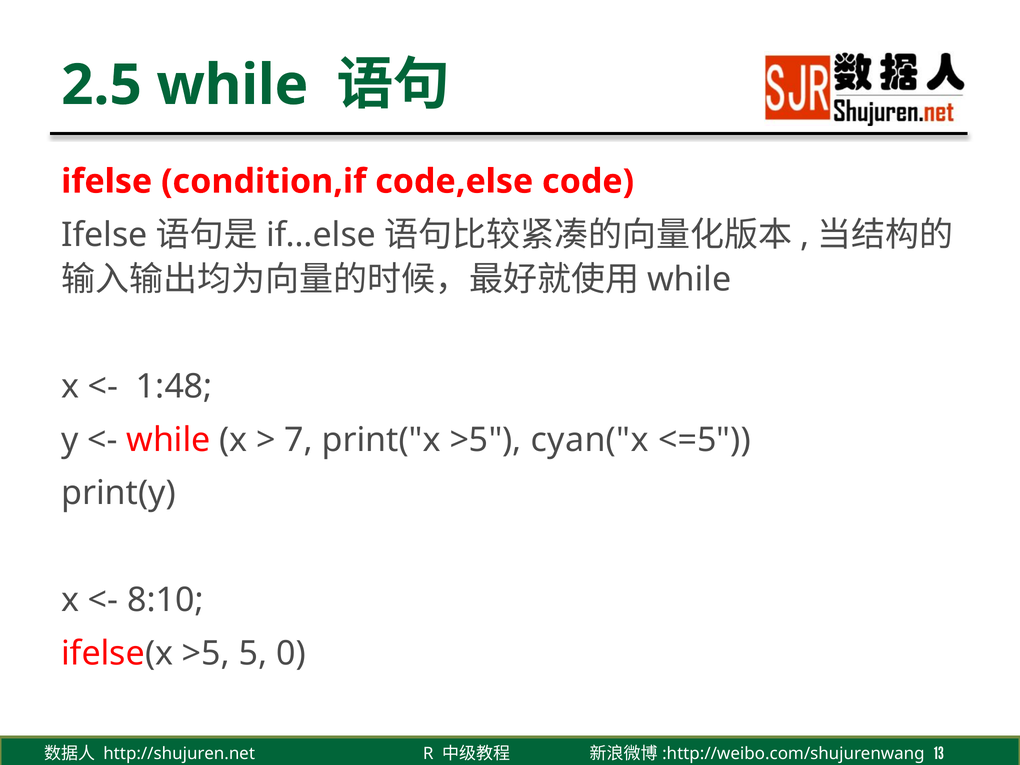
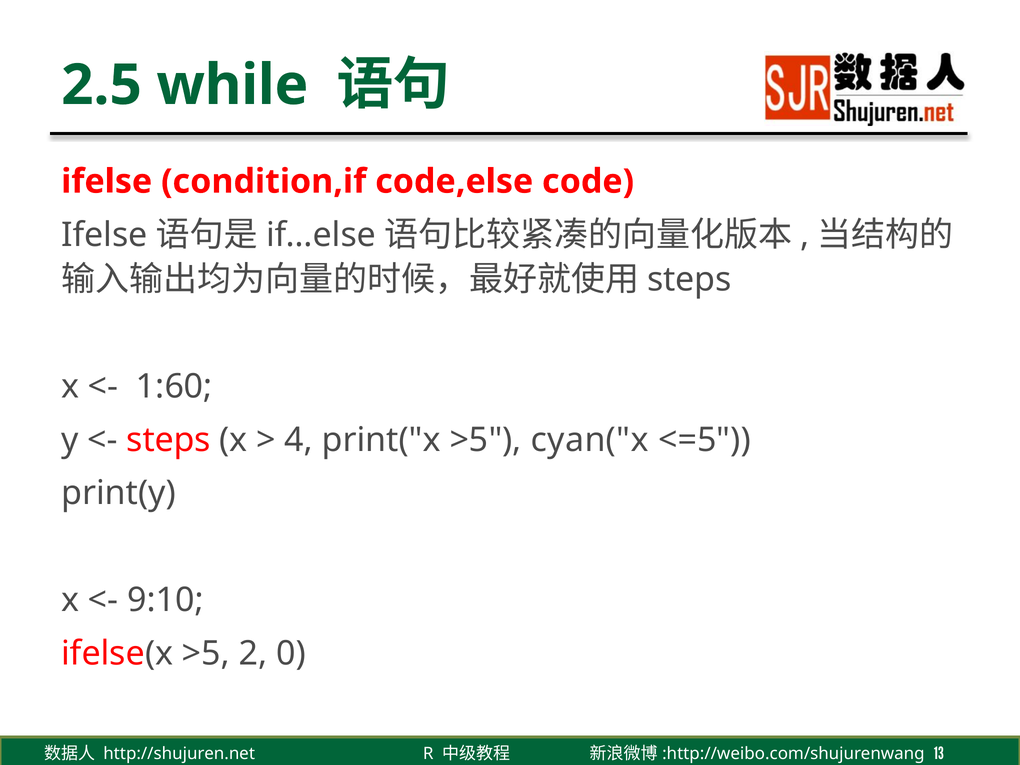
while at (689, 280): while -> steps
1:48: 1:48 -> 1:60
while at (168, 440): while -> steps
7: 7 -> 4
8:10: 8:10 -> 9:10
5: 5 -> 2
